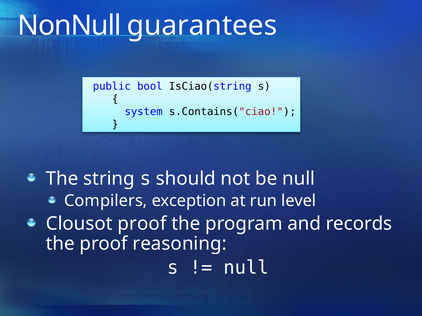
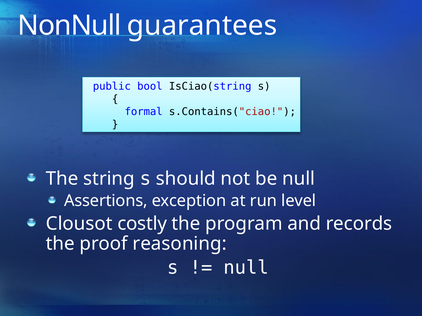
system: system -> formal
Compilers: Compilers -> Assertions
Clousot proof: proof -> costly
